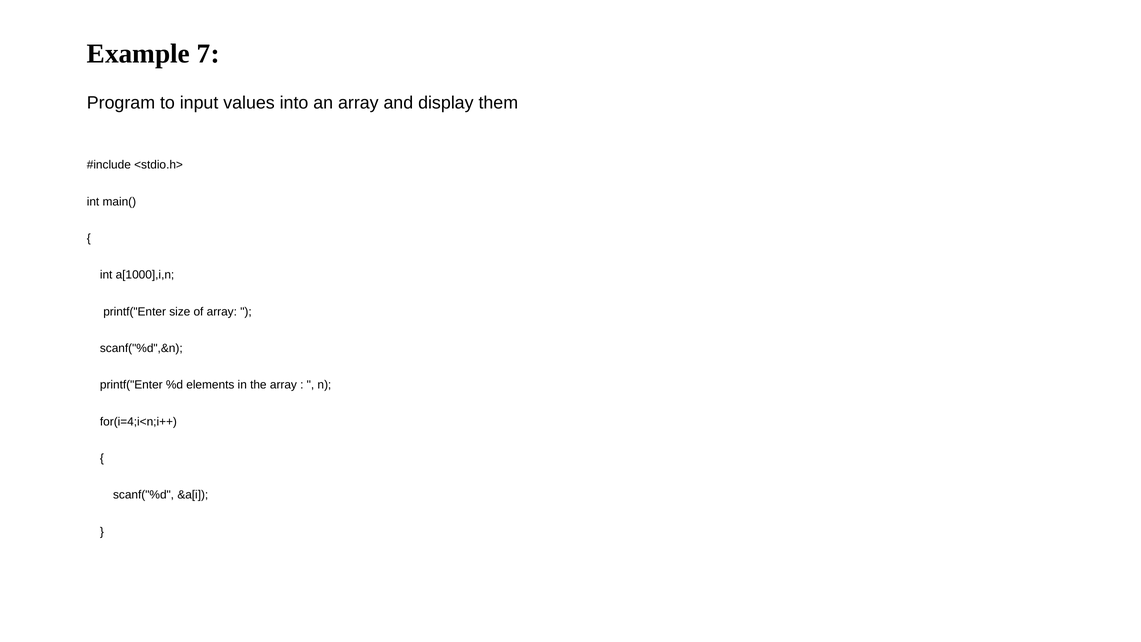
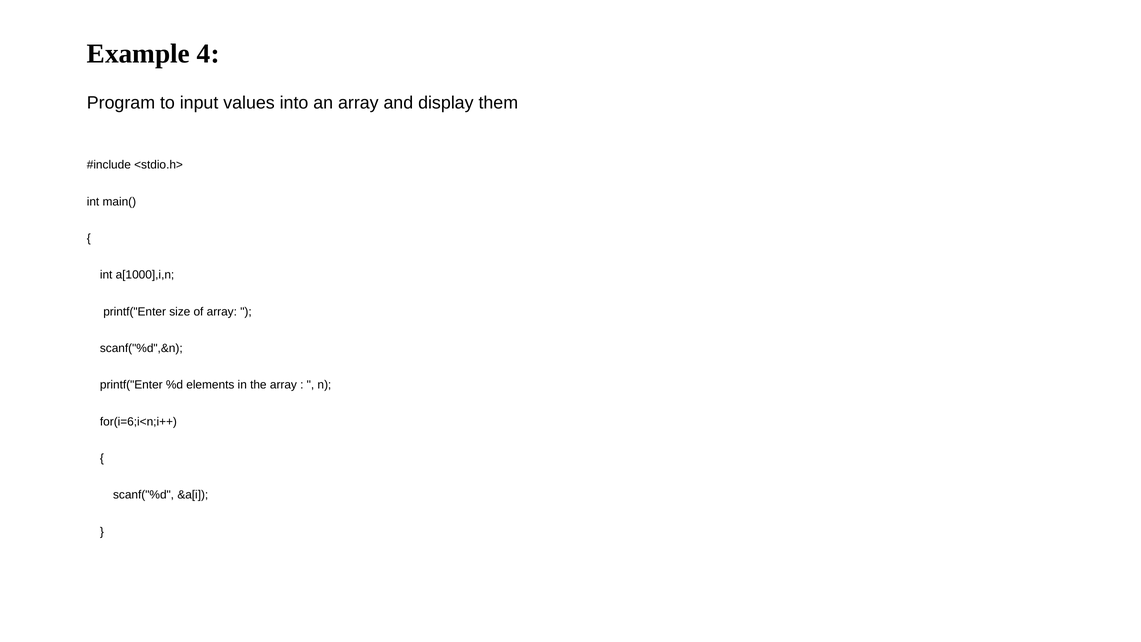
7: 7 -> 4
for(i=4;i<n;i++: for(i=4;i<n;i++ -> for(i=6;i<n;i++
